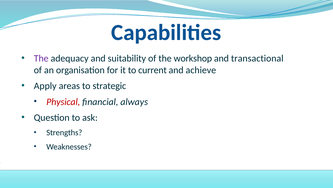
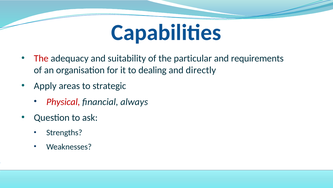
The at (41, 58) colour: purple -> red
workshop: workshop -> particular
transactional: transactional -> requirements
current: current -> dealing
achieve: achieve -> directly
